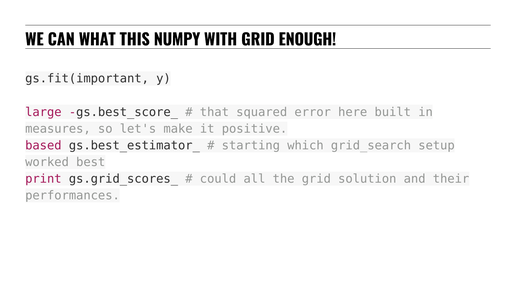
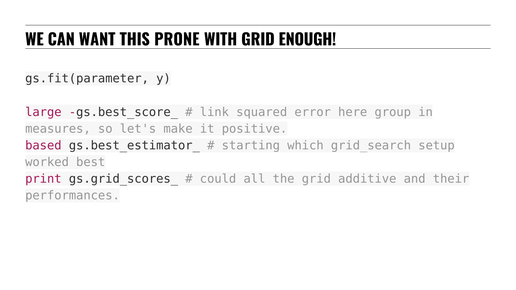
WHAT: WHAT -> WANT
NUMPY: NUMPY -> PRONE
gs.fit(important: gs.fit(important -> gs.fit(parameter
that: that -> link
built: built -> group
solution: solution -> additive
